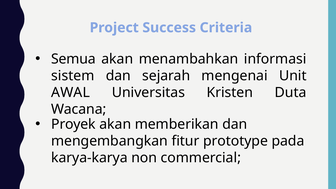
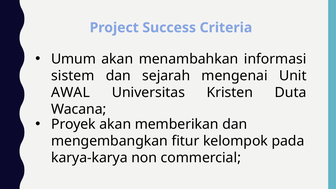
Semua: Semua -> Umum
prototype: prototype -> kelompok
